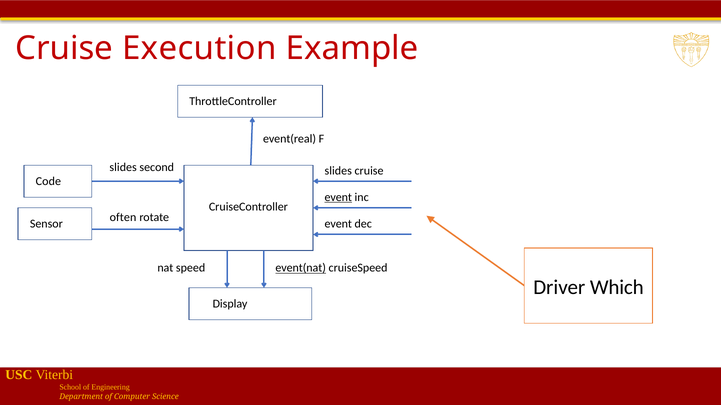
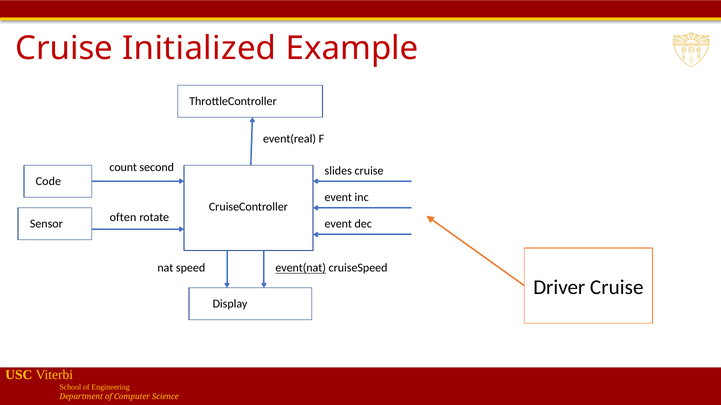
Execution: Execution -> Initialized
slides at (123, 168): slides -> count
event at (338, 197) underline: present -> none
Driver Which: Which -> Cruise
